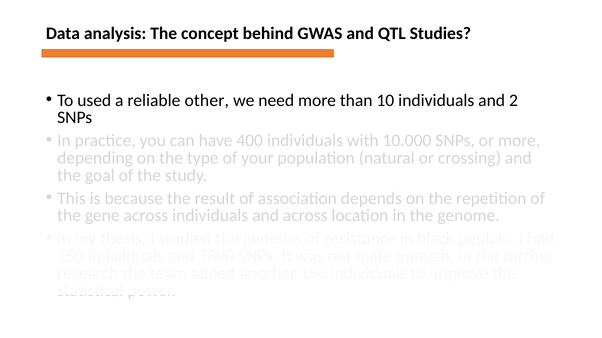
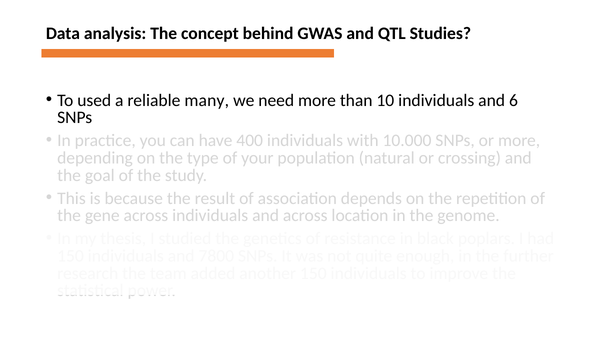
other: other -> many
2: 2 -> 6
